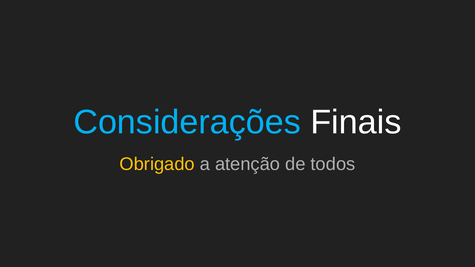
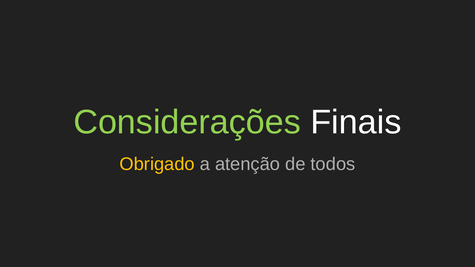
Considerações colour: light blue -> light green
